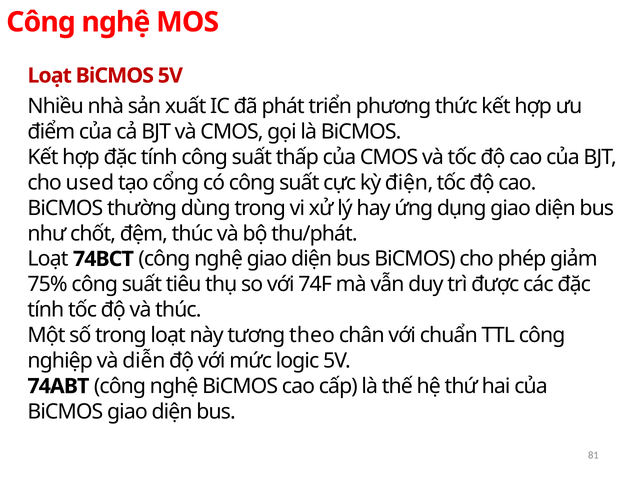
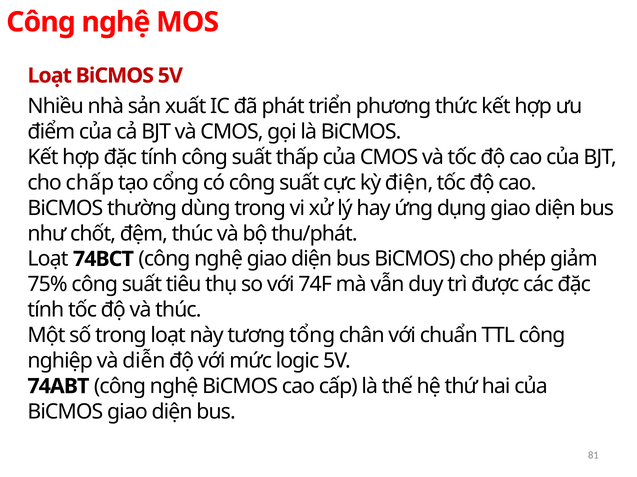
used: used -> chấp
theo: theo -> tổng
